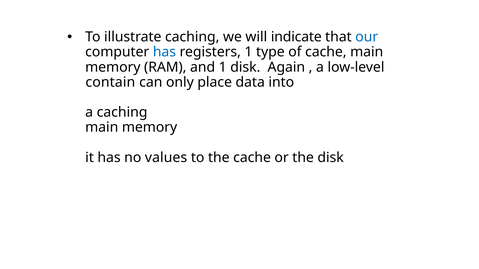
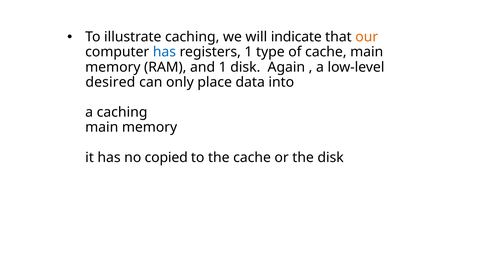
our colour: blue -> orange
contain: contain -> desired
values: values -> copied
